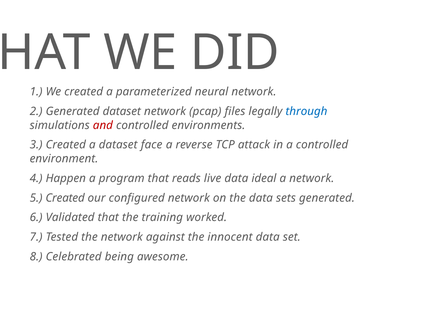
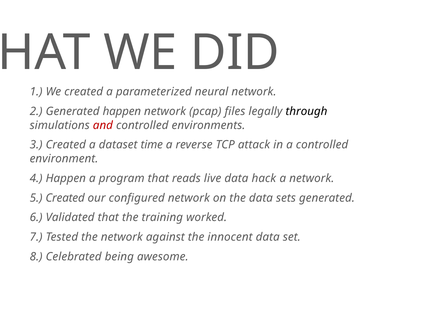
Generated dataset: dataset -> happen
through colour: blue -> black
face: face -> time
ideal: ideal -> hack
